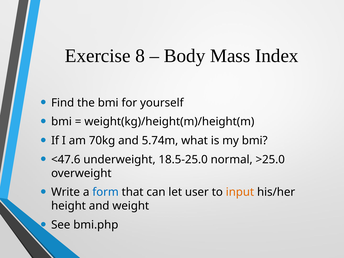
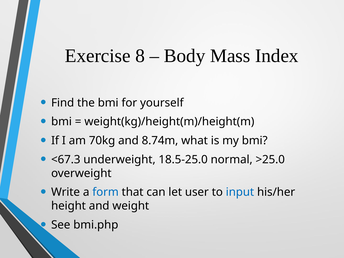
5.74m: 5.74m -> 8.74m
<47.6: <47.6 -> <67.3
input colour: orange -> blue
